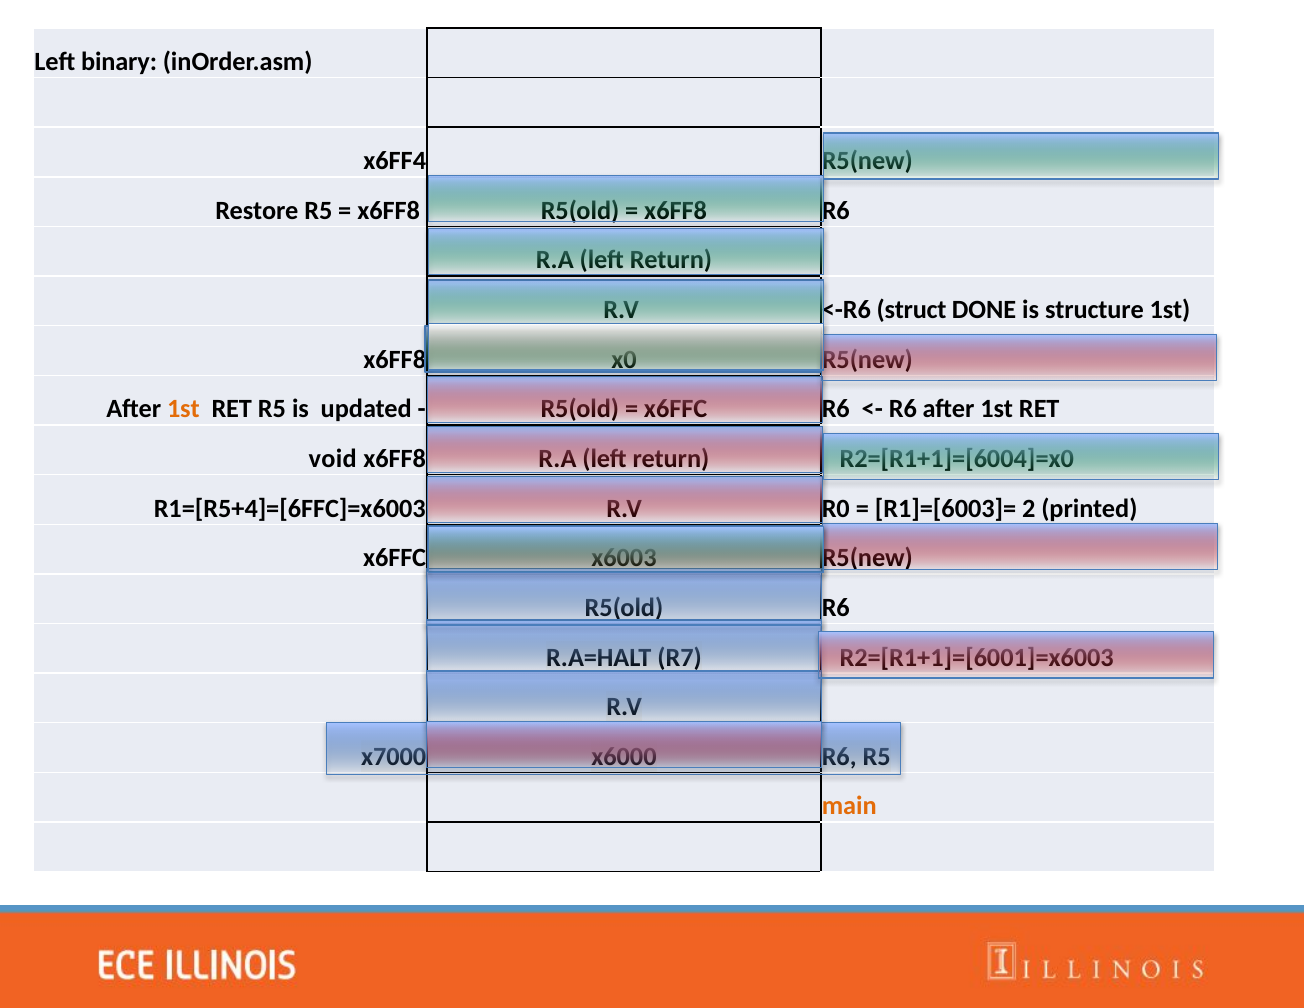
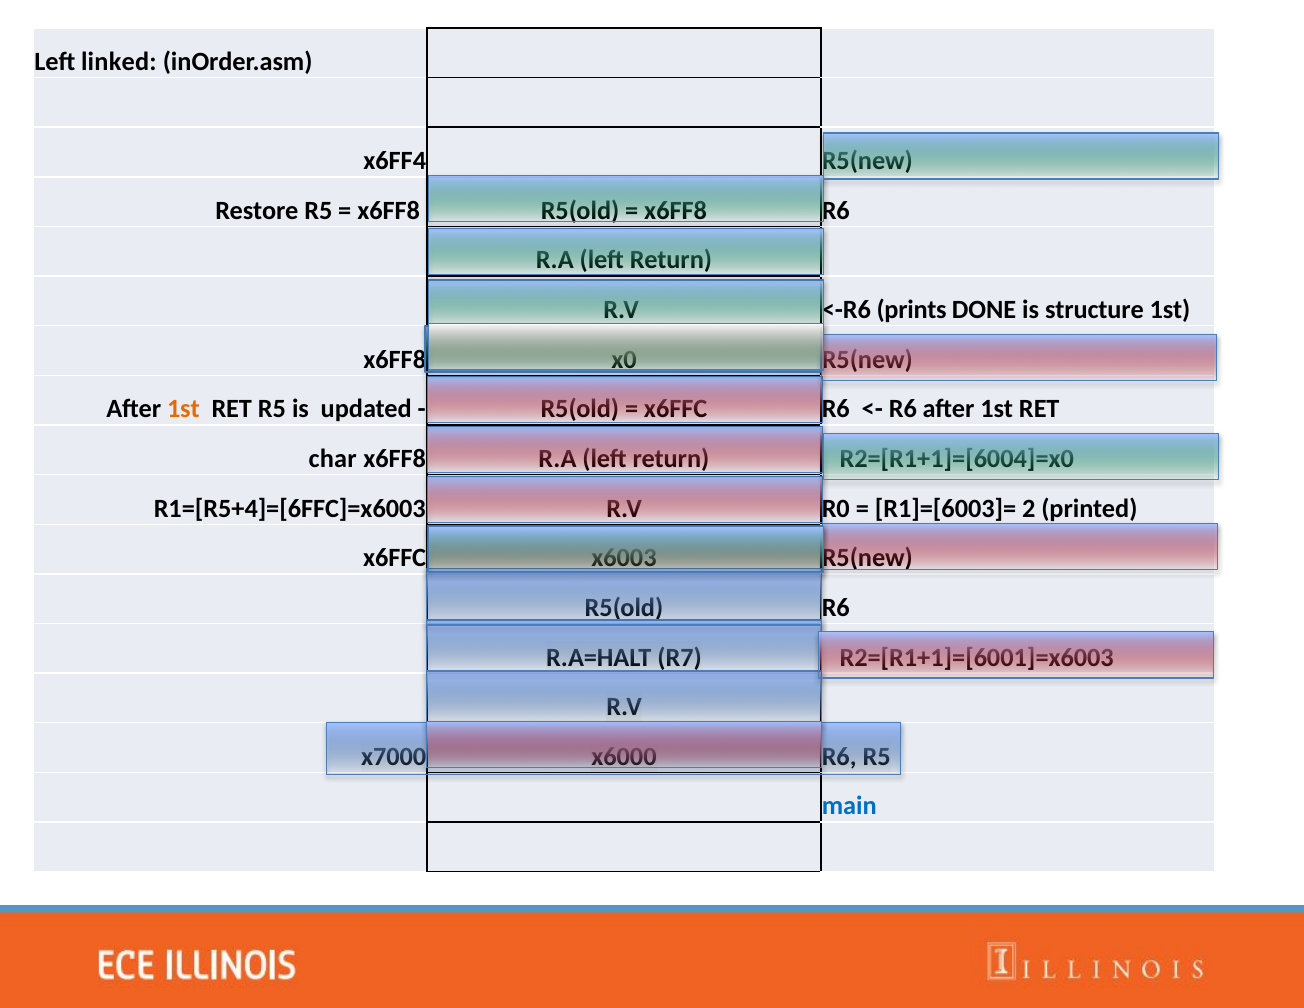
binary: binary -> linked
struct: struct -> prints
void: void -> char
main colour: orange -> blue
